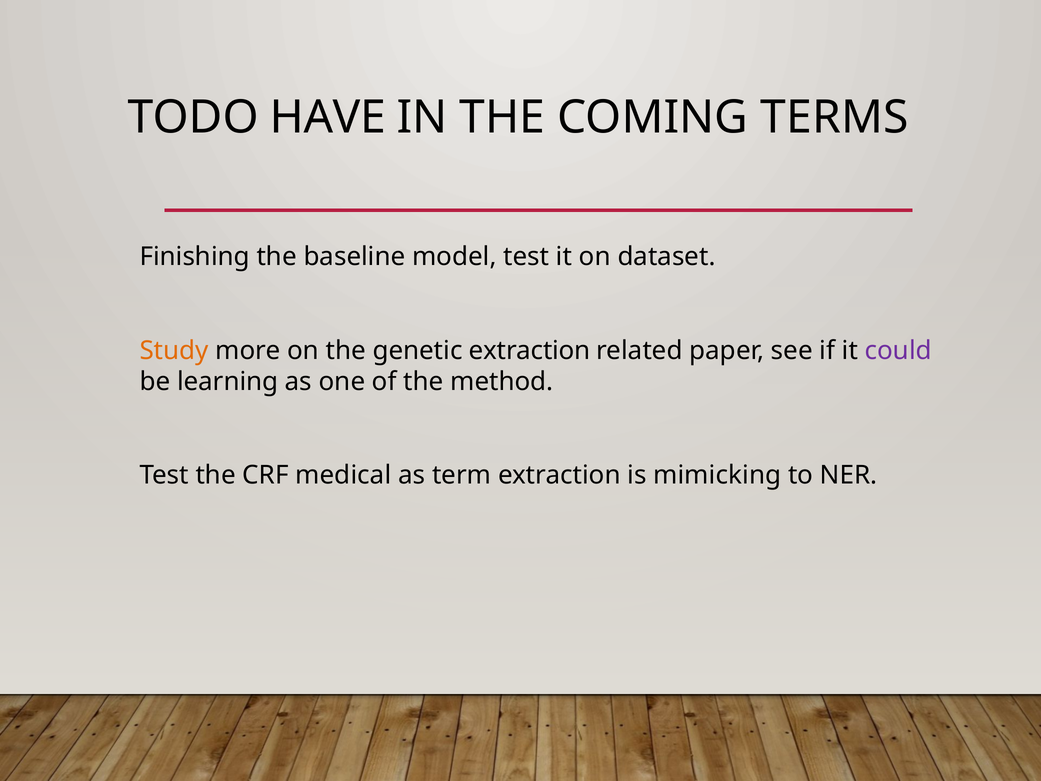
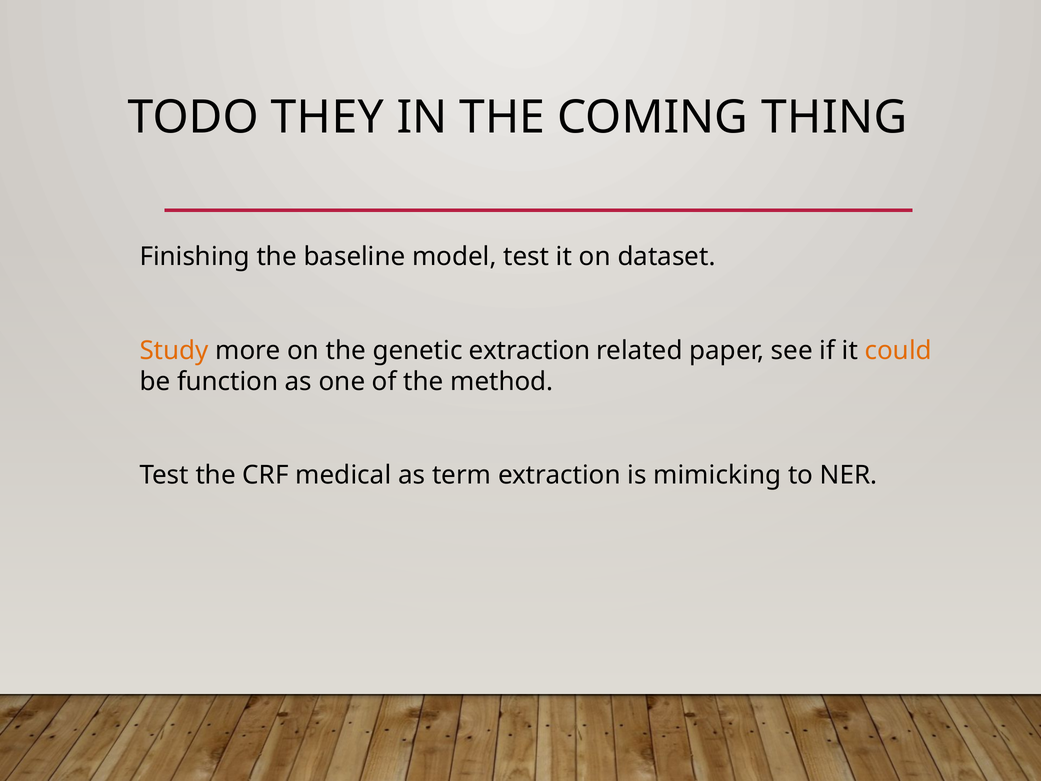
HAVE: HAVE -> THEY
TERMS: TERMS -> THING
could colour: purple -> orange
learning: learning -> function
